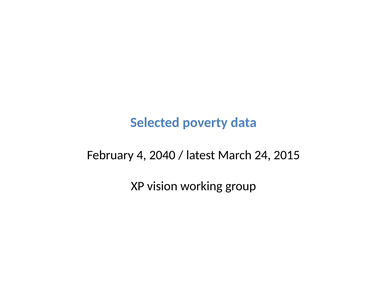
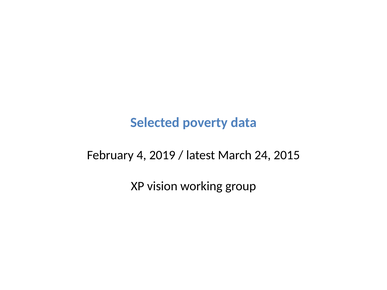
2040: 2040 -> 2019
